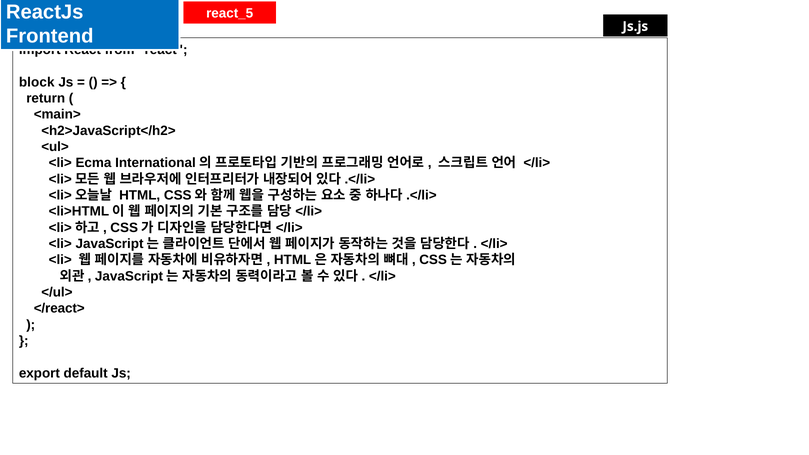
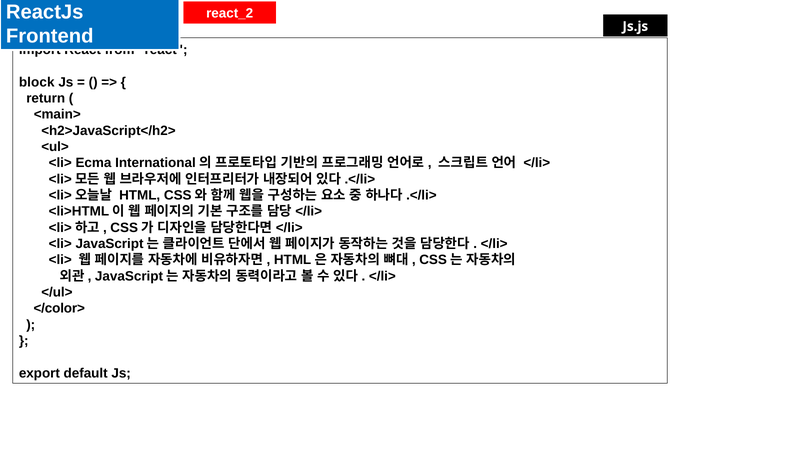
react_5: react_5 -> react_2
</react>: </react> -> </color>
